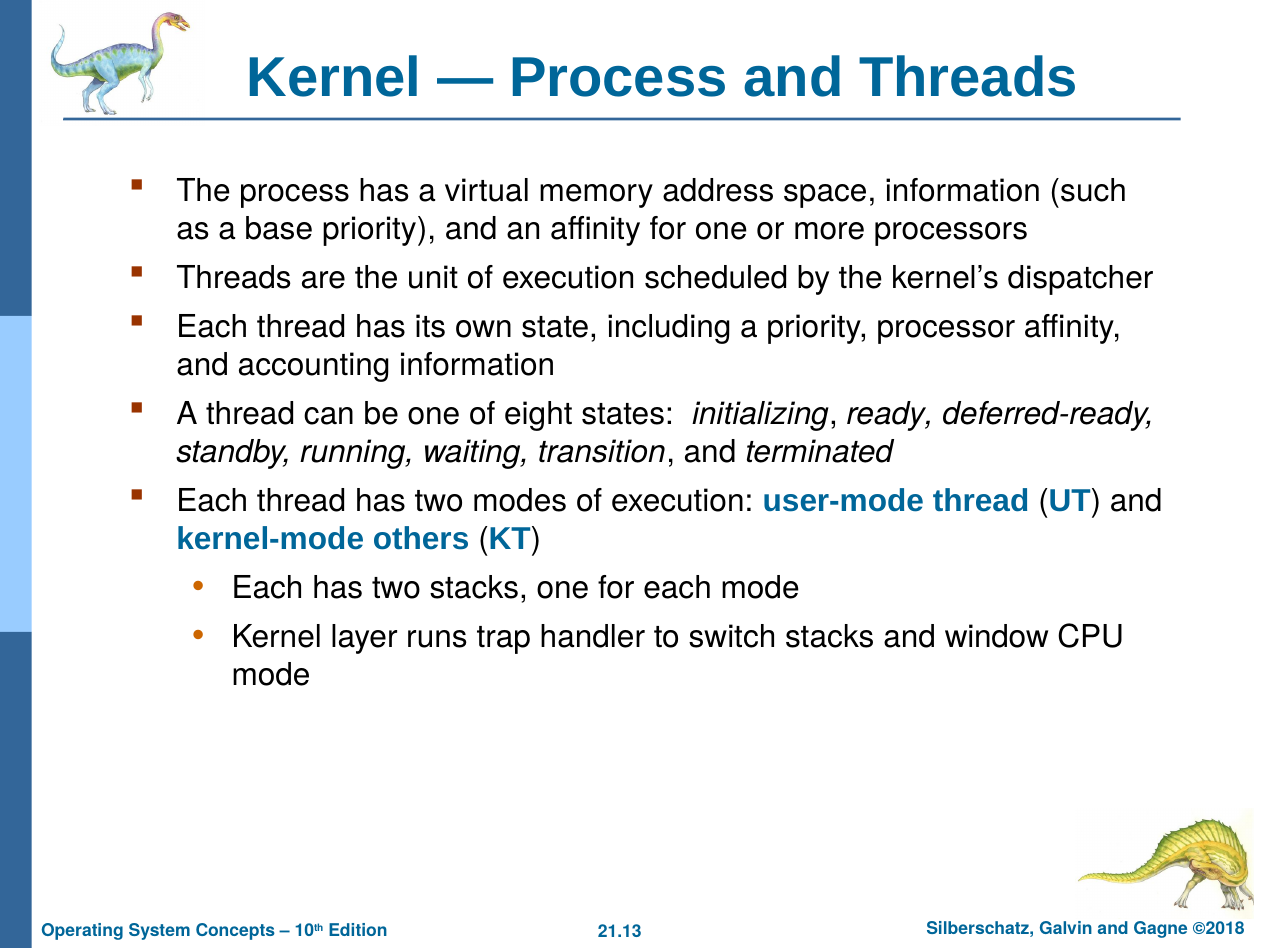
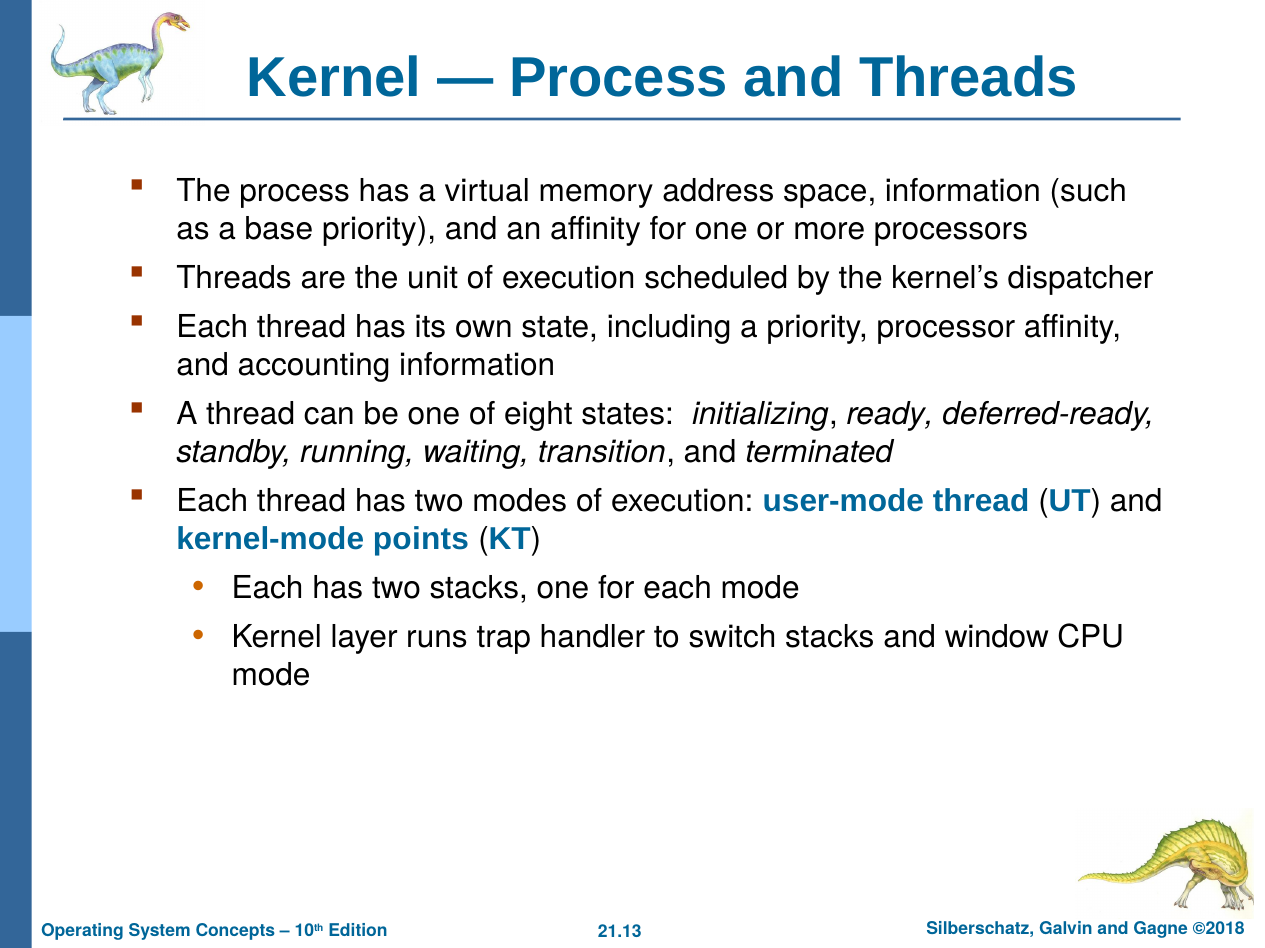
others: others -> points
